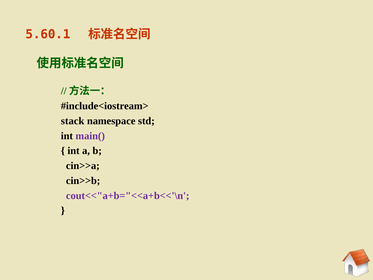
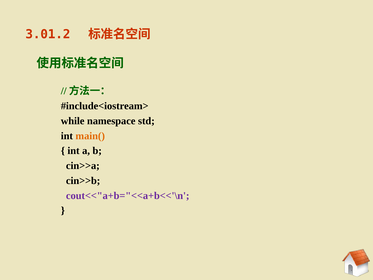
5.60.1: 5.60.1 -> 3.01.2
stack: stack -> while
main( colour: purple -> orange
